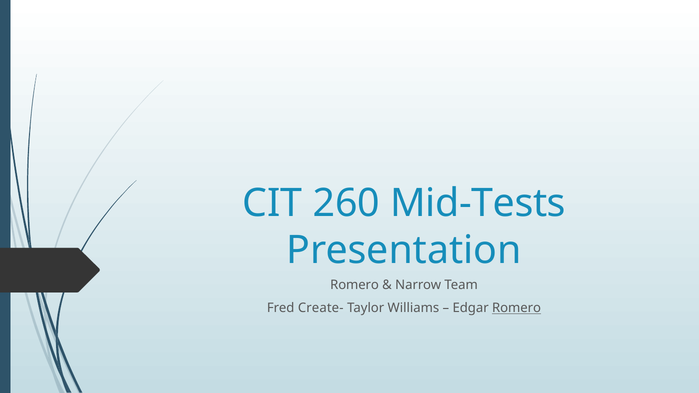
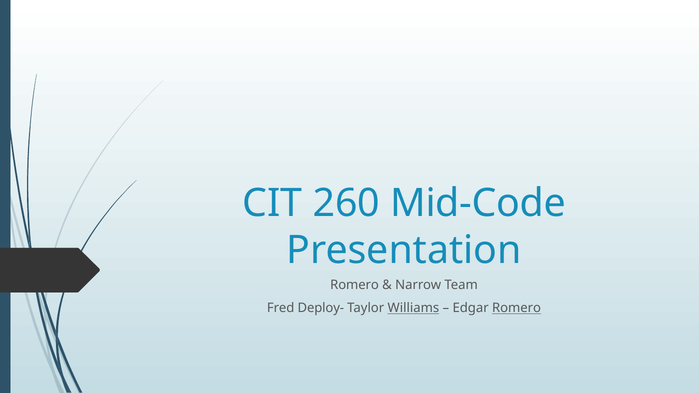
Mid-Tests: Mid-Tests -> Mid-Code
Create-: Create- -> Deploy-
Williams underline: none -> present
